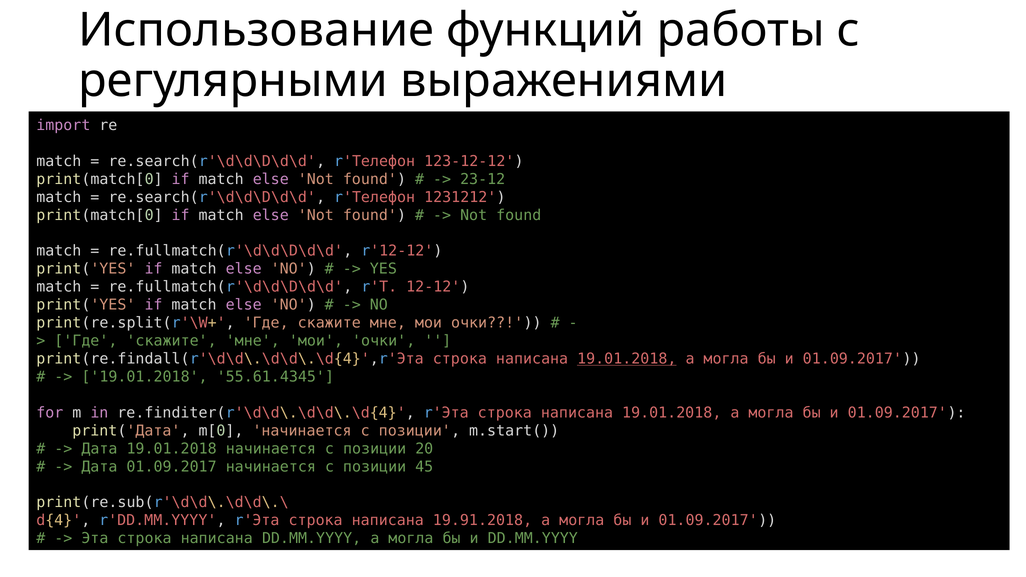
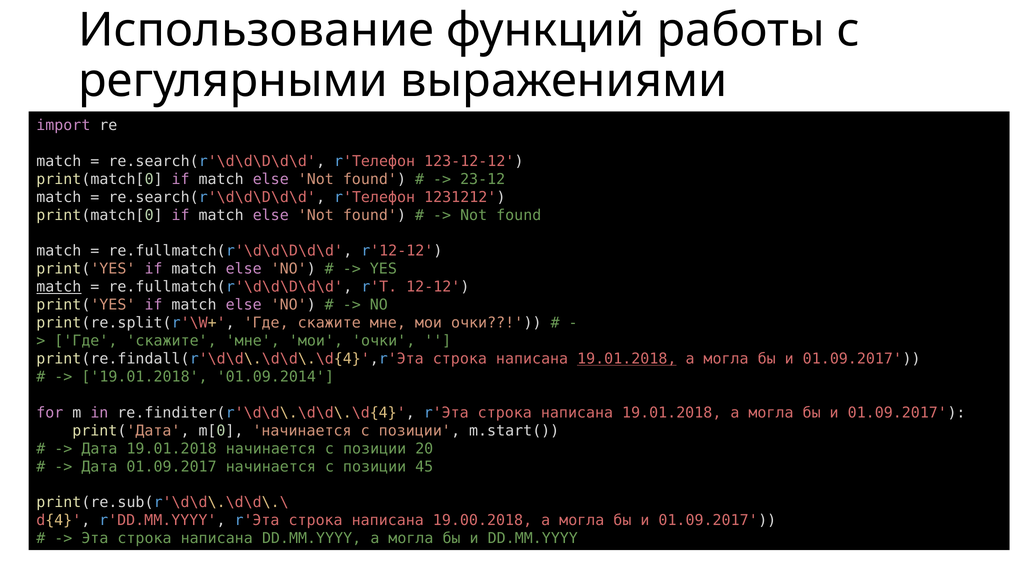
match at (59, 287) underline: none -> present
55.61.4345: 55.61.4345 -> 01.09.2014
19.91.2018: 19.91.2018 -> 19.00.2018
